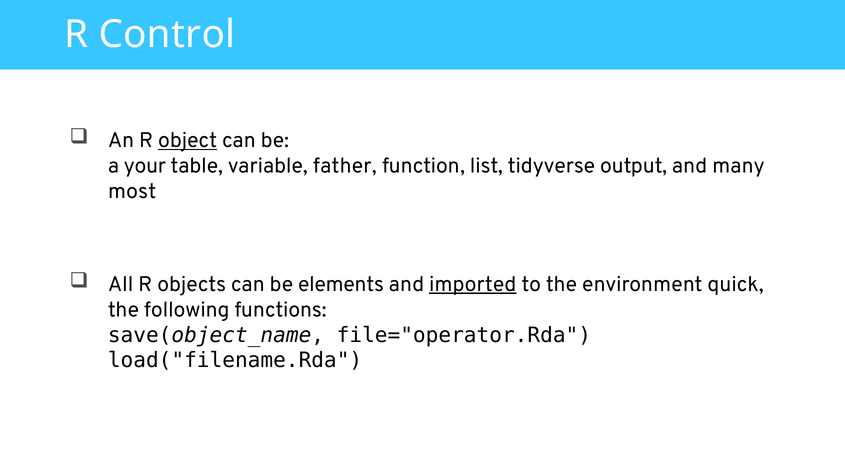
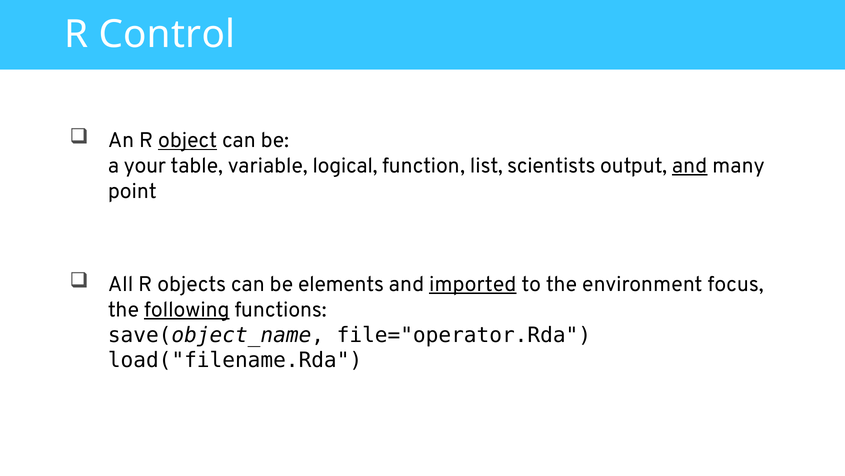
father: father -> logical
tidyverse: tidyverse -> scientists
and at (690, 166) underline: none -> present
most: most -> point
quick: quick -> focus
following underline: none -> present
